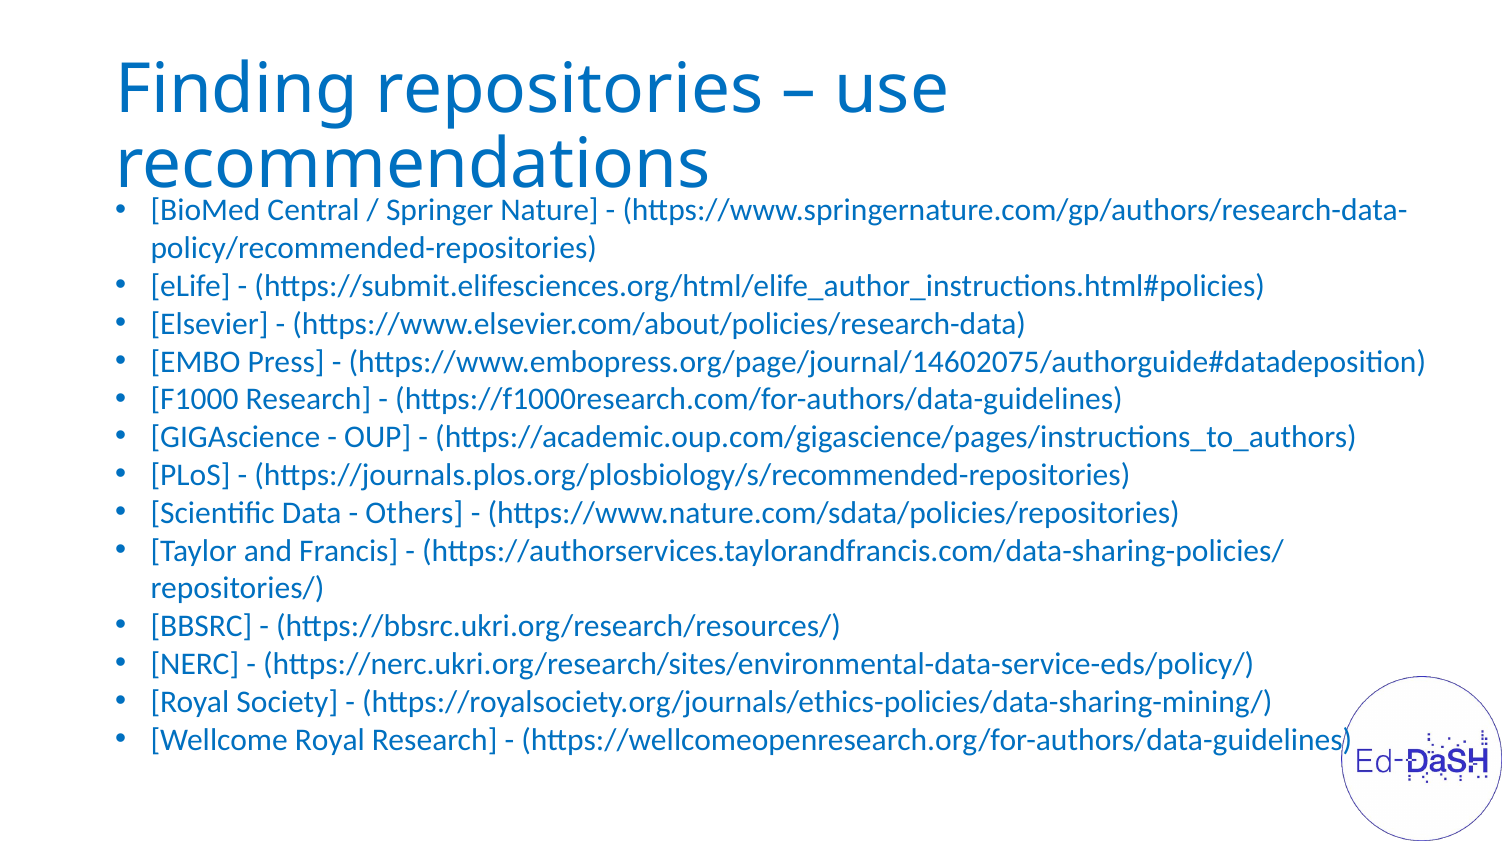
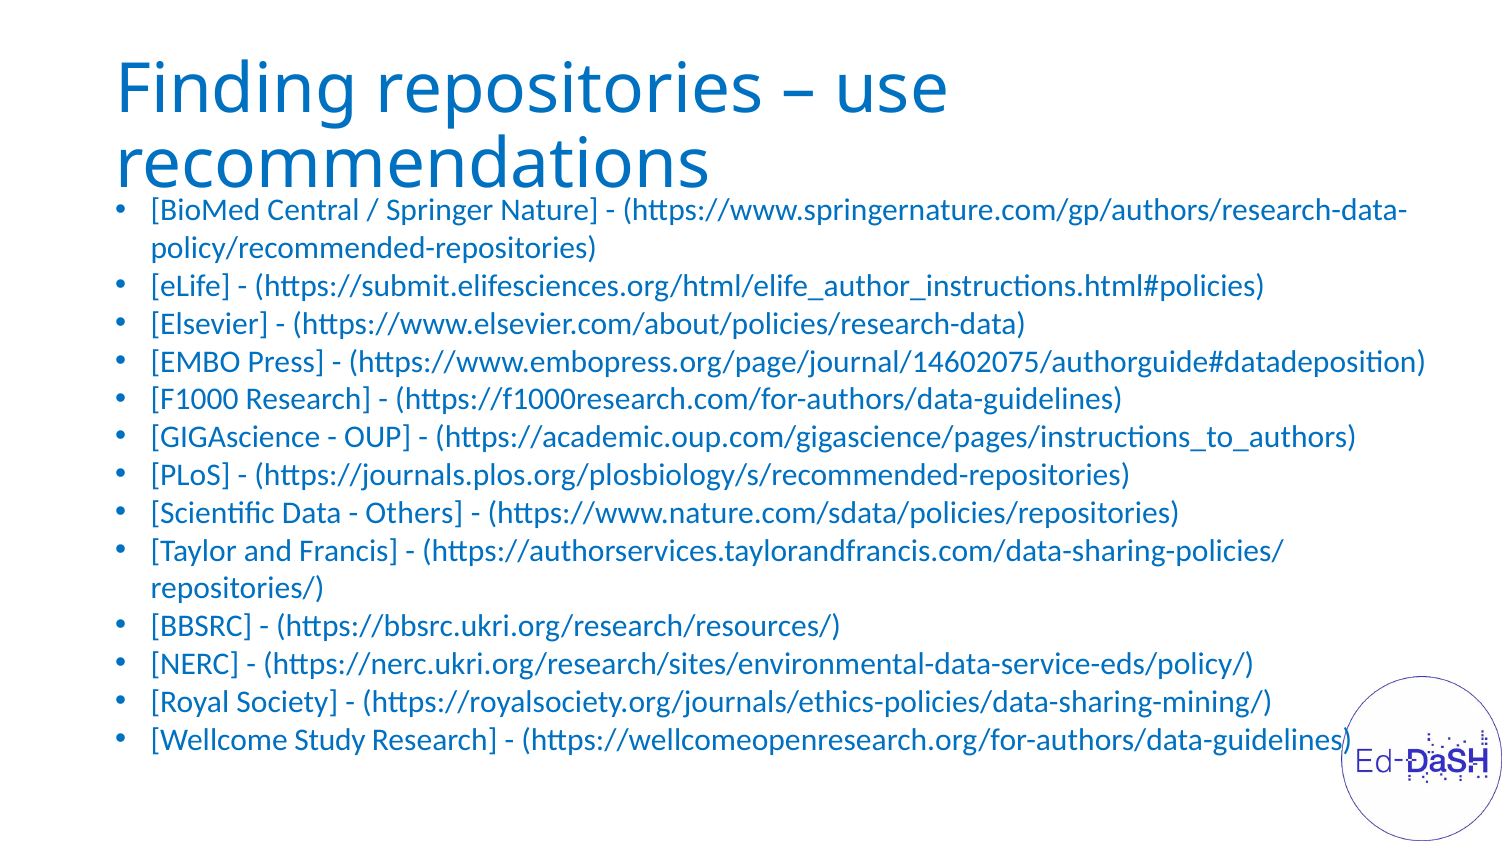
Wellcome Royal: Royal -> Study
